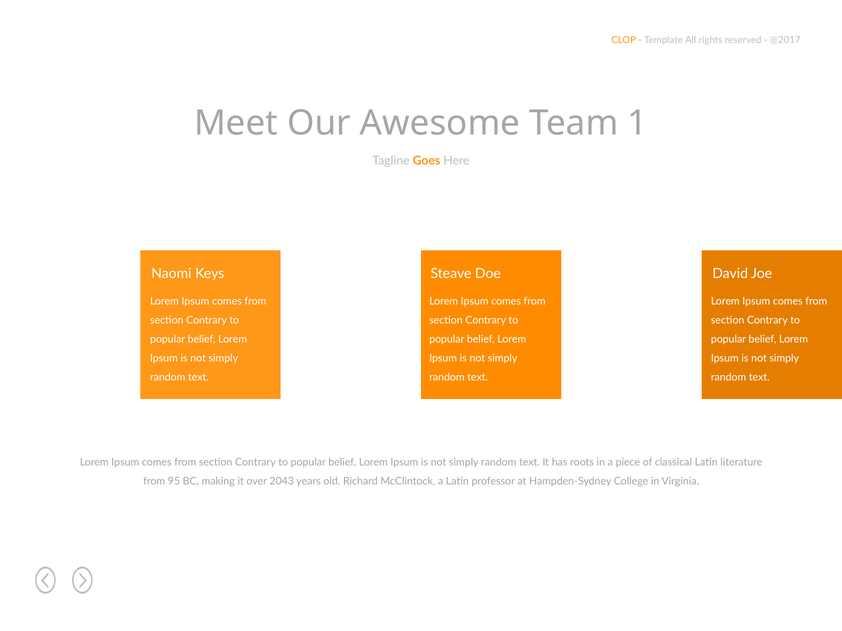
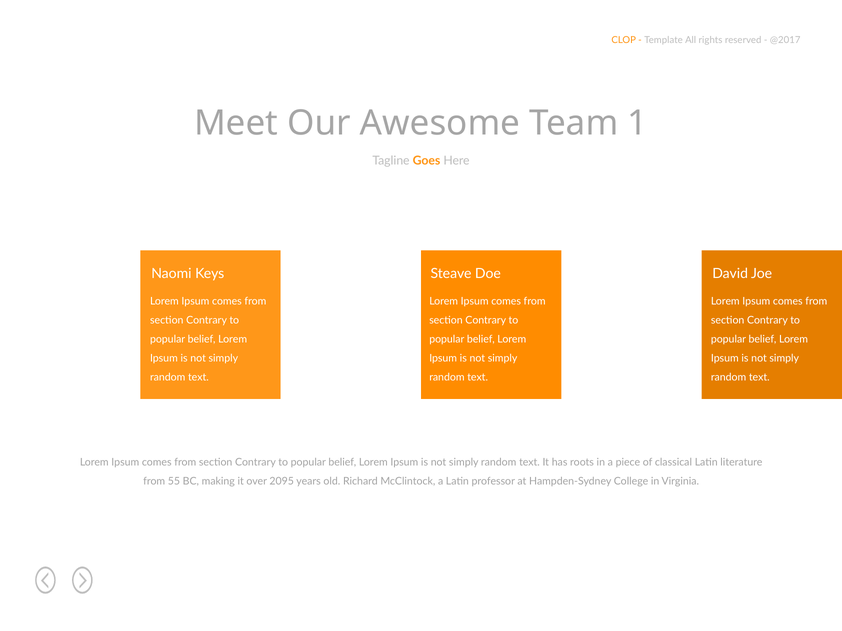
95: 95 -> 55
2043: 2043 -> 2095
